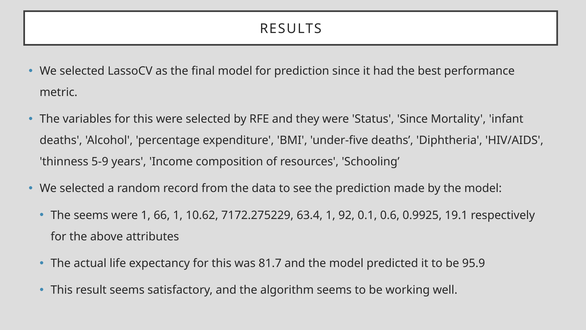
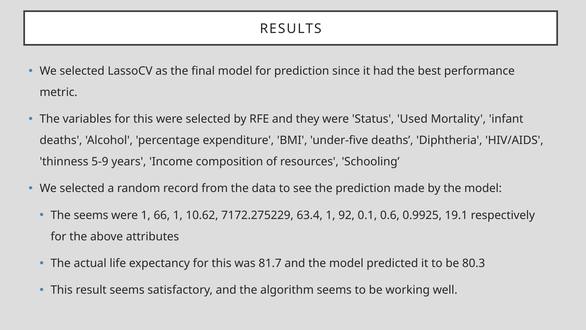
Status Since: Since -> Used
95.9: 95.9 -> 80.3
